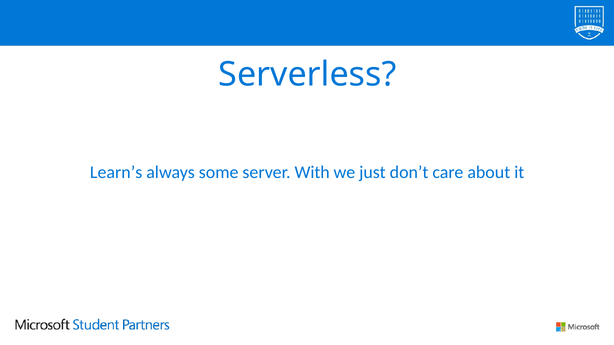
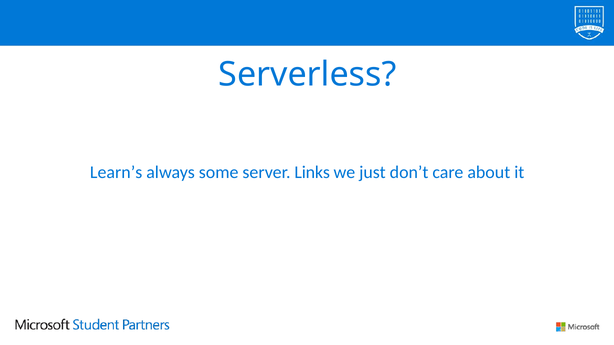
With: With -> Links
